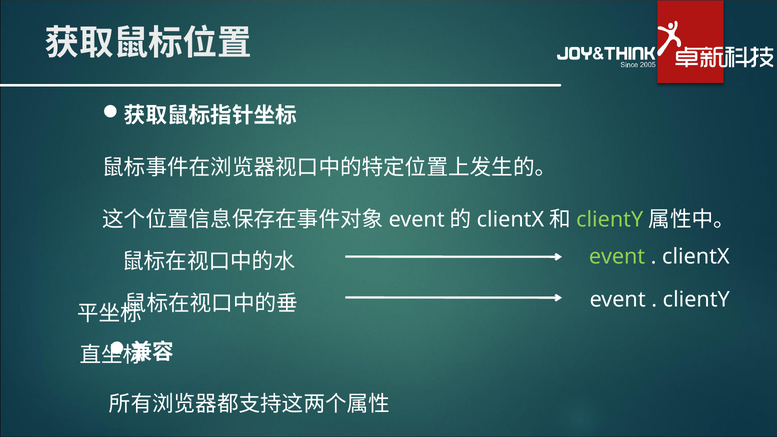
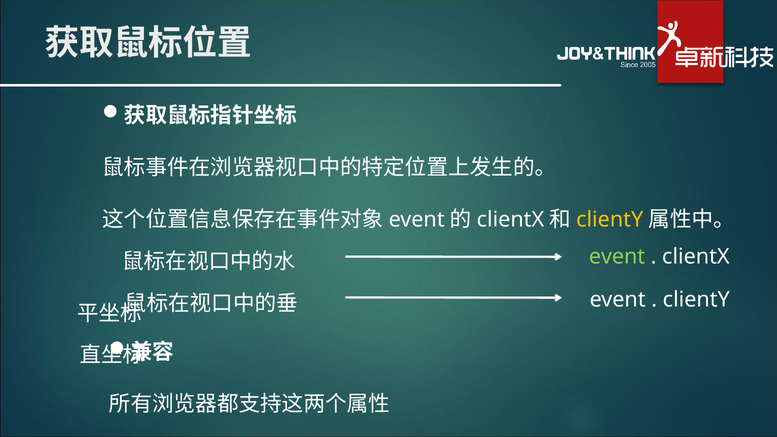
clientY at (610, 219) colour: light green -> yellow
